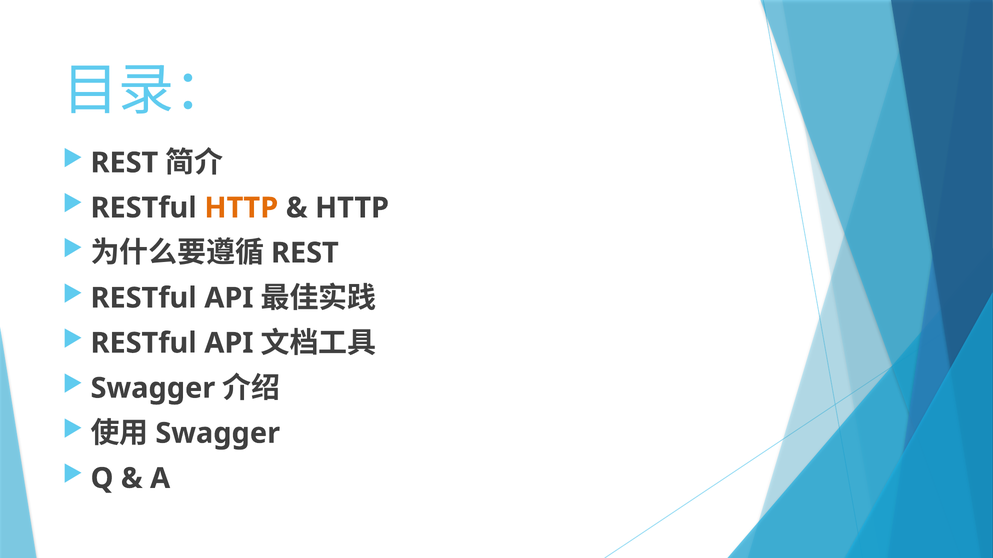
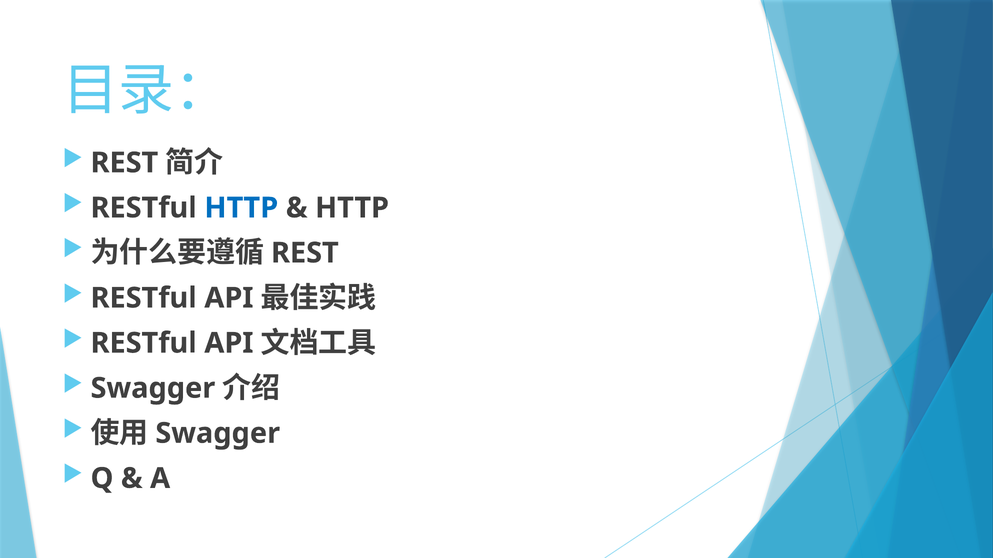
HTTP at (241, 208) colour: orange -> blue
